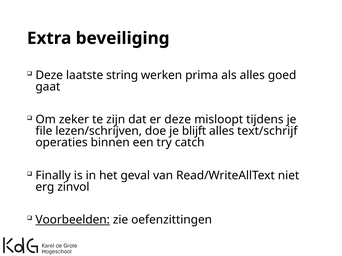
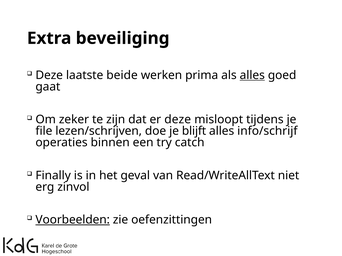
string: string -> beide
alles at (252, 75) underline: none -> present
text/schrijf: text/schrijf -> info/schrijf
